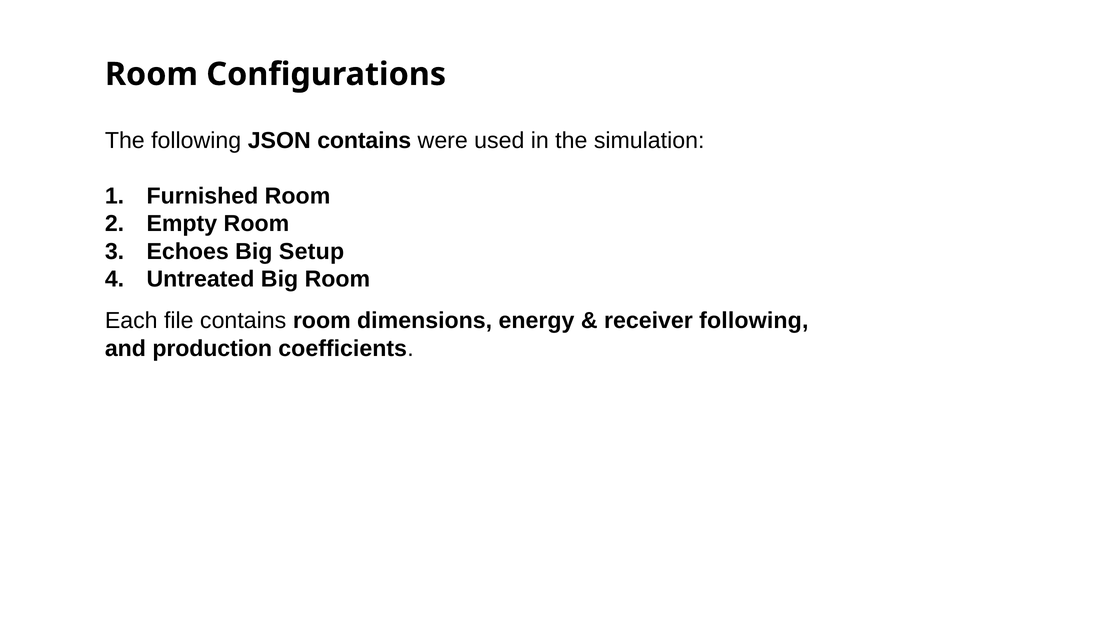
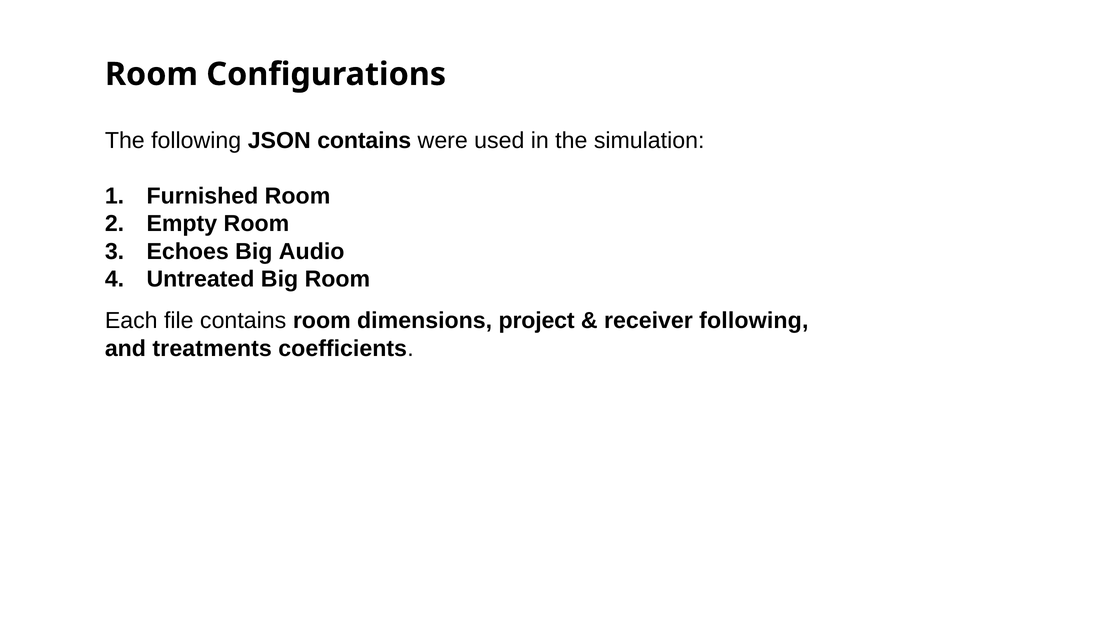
Setup: Setup -> Audio
energy: energy -> project
production: production -> treatments
